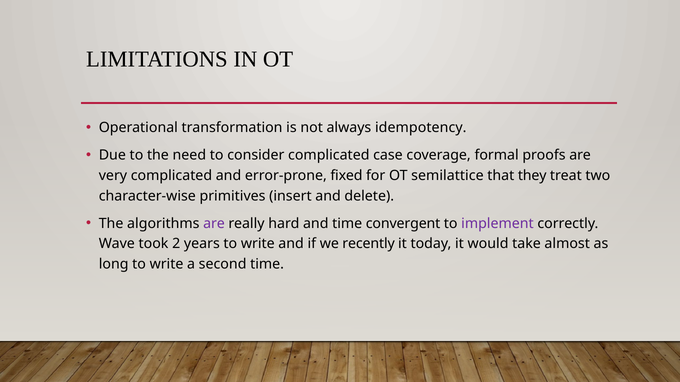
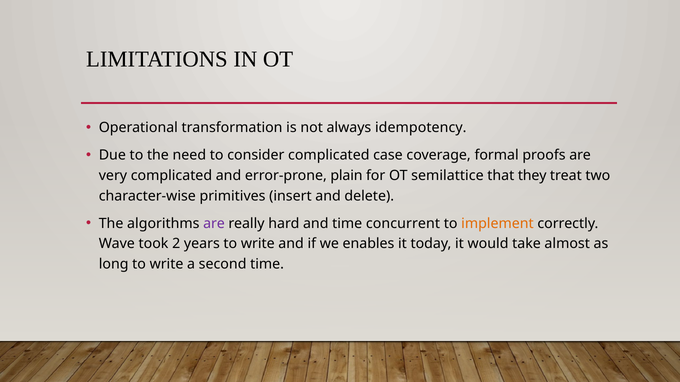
fixed: fixed -> plain
convergent: convergent -> concurrent
implement colour: purple -> orange
recently: recently -> enables
